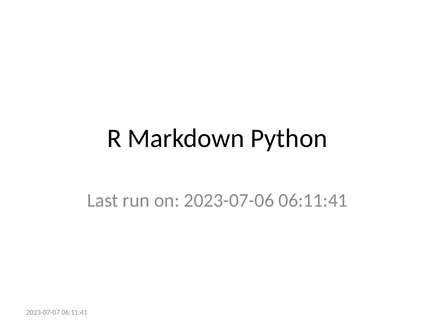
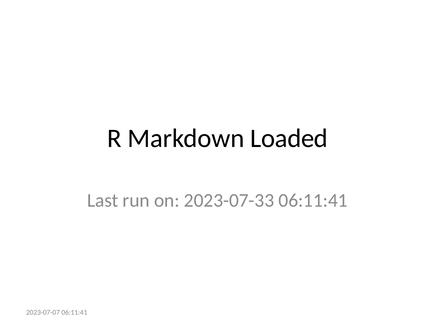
Python: Python -> Loaded
2023-07-06: 2023-07-06 -> 2023-07-33
